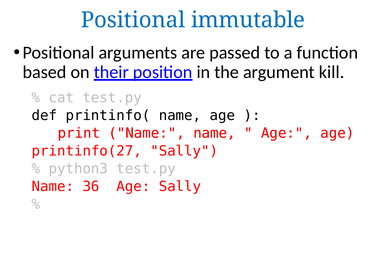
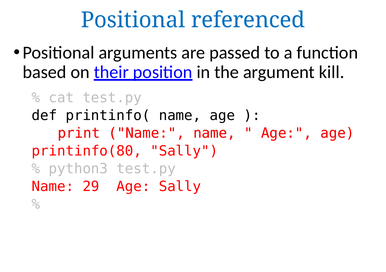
immutable: immutable -> referenced
printinfo(27: printinfo(27 -> printinfo(80
36: 36 -> 29
